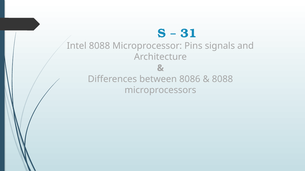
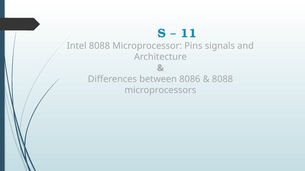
31: 31 -> 11
